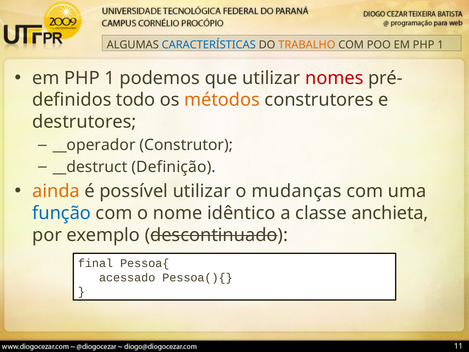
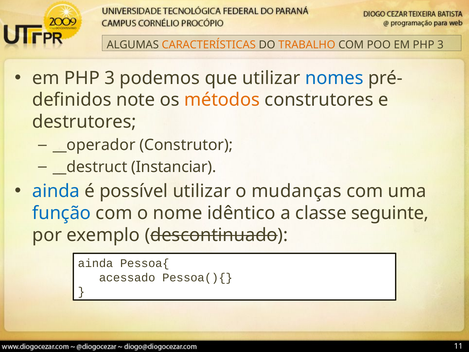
CARACTERÍSTICAS colour: blue -> orange
POO EM PHP 1: 1 -> 3
1 at (110, 78): 1 -> 3
nomes colour: red -> blue
todo: todo -> note
Definição: Definição -> Instanciar
ainda at (56, 191) colour: orange -> blue
anchieta: anchieta -> seguinte
final at (95, 263): final -> ainda
